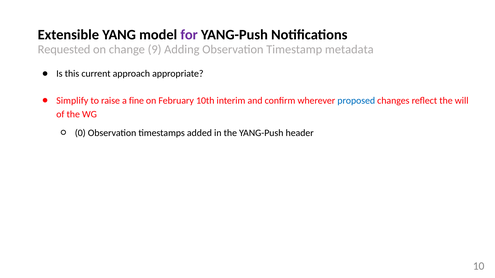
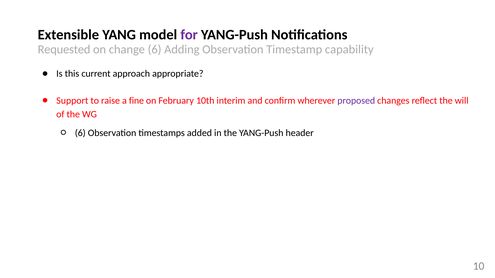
change 9: 9 -> 6
metadata: metadata -> capability
Simplify: Simplify -> Support
proposed colour: blue -> purple
0 at (80, 133): 0 -> 6
